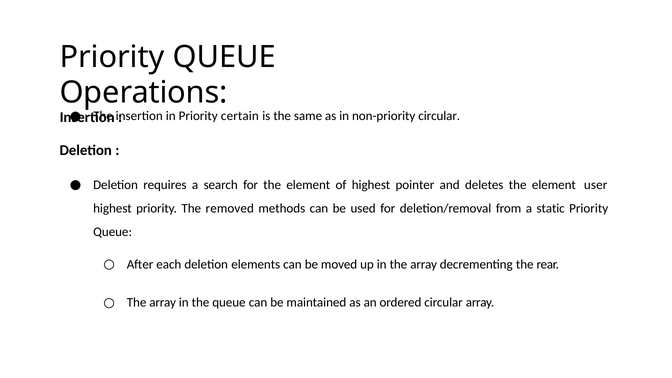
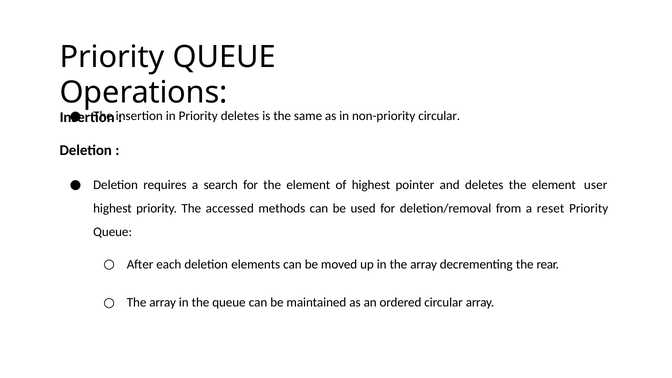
Priority certain: certain -> deletes
removed: removed -> accessed
static: static -> reset
